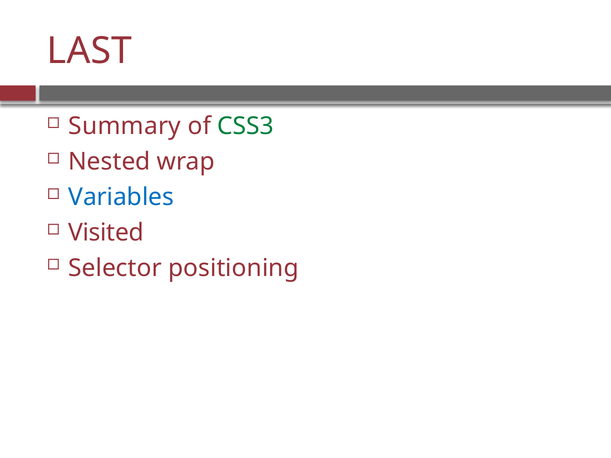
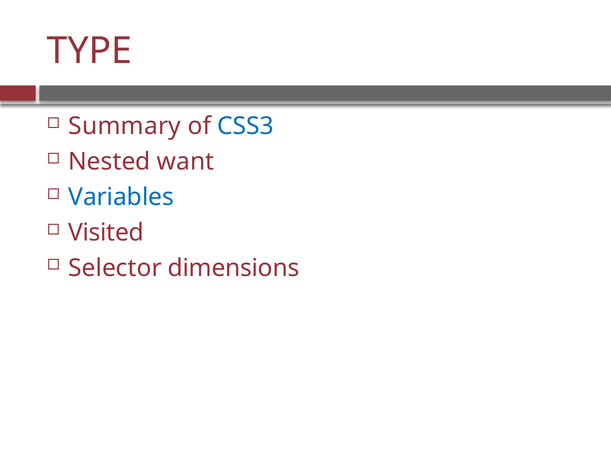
LAST: LAST -> TYPE
CSS3 colour: green -> blue
wrap: wrap -> want
positioning: positioning -> dimensions
